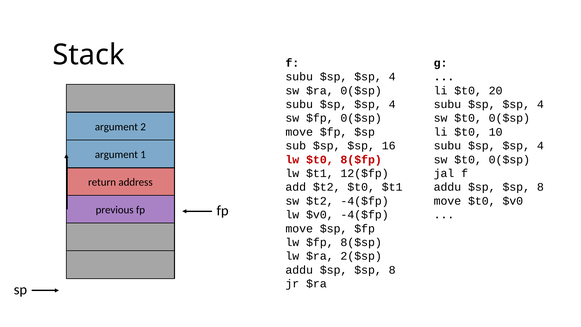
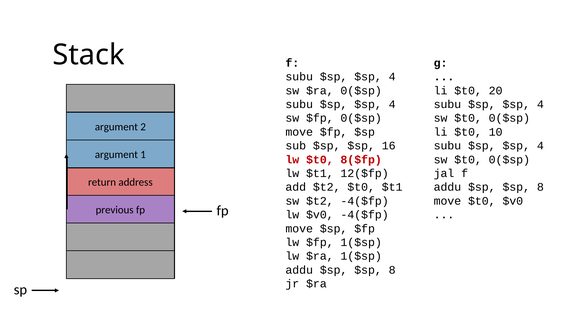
$fp 8($sp: 8($sp -> 1($sp
$ra 2($sp: 2($sp -> 1($sp
